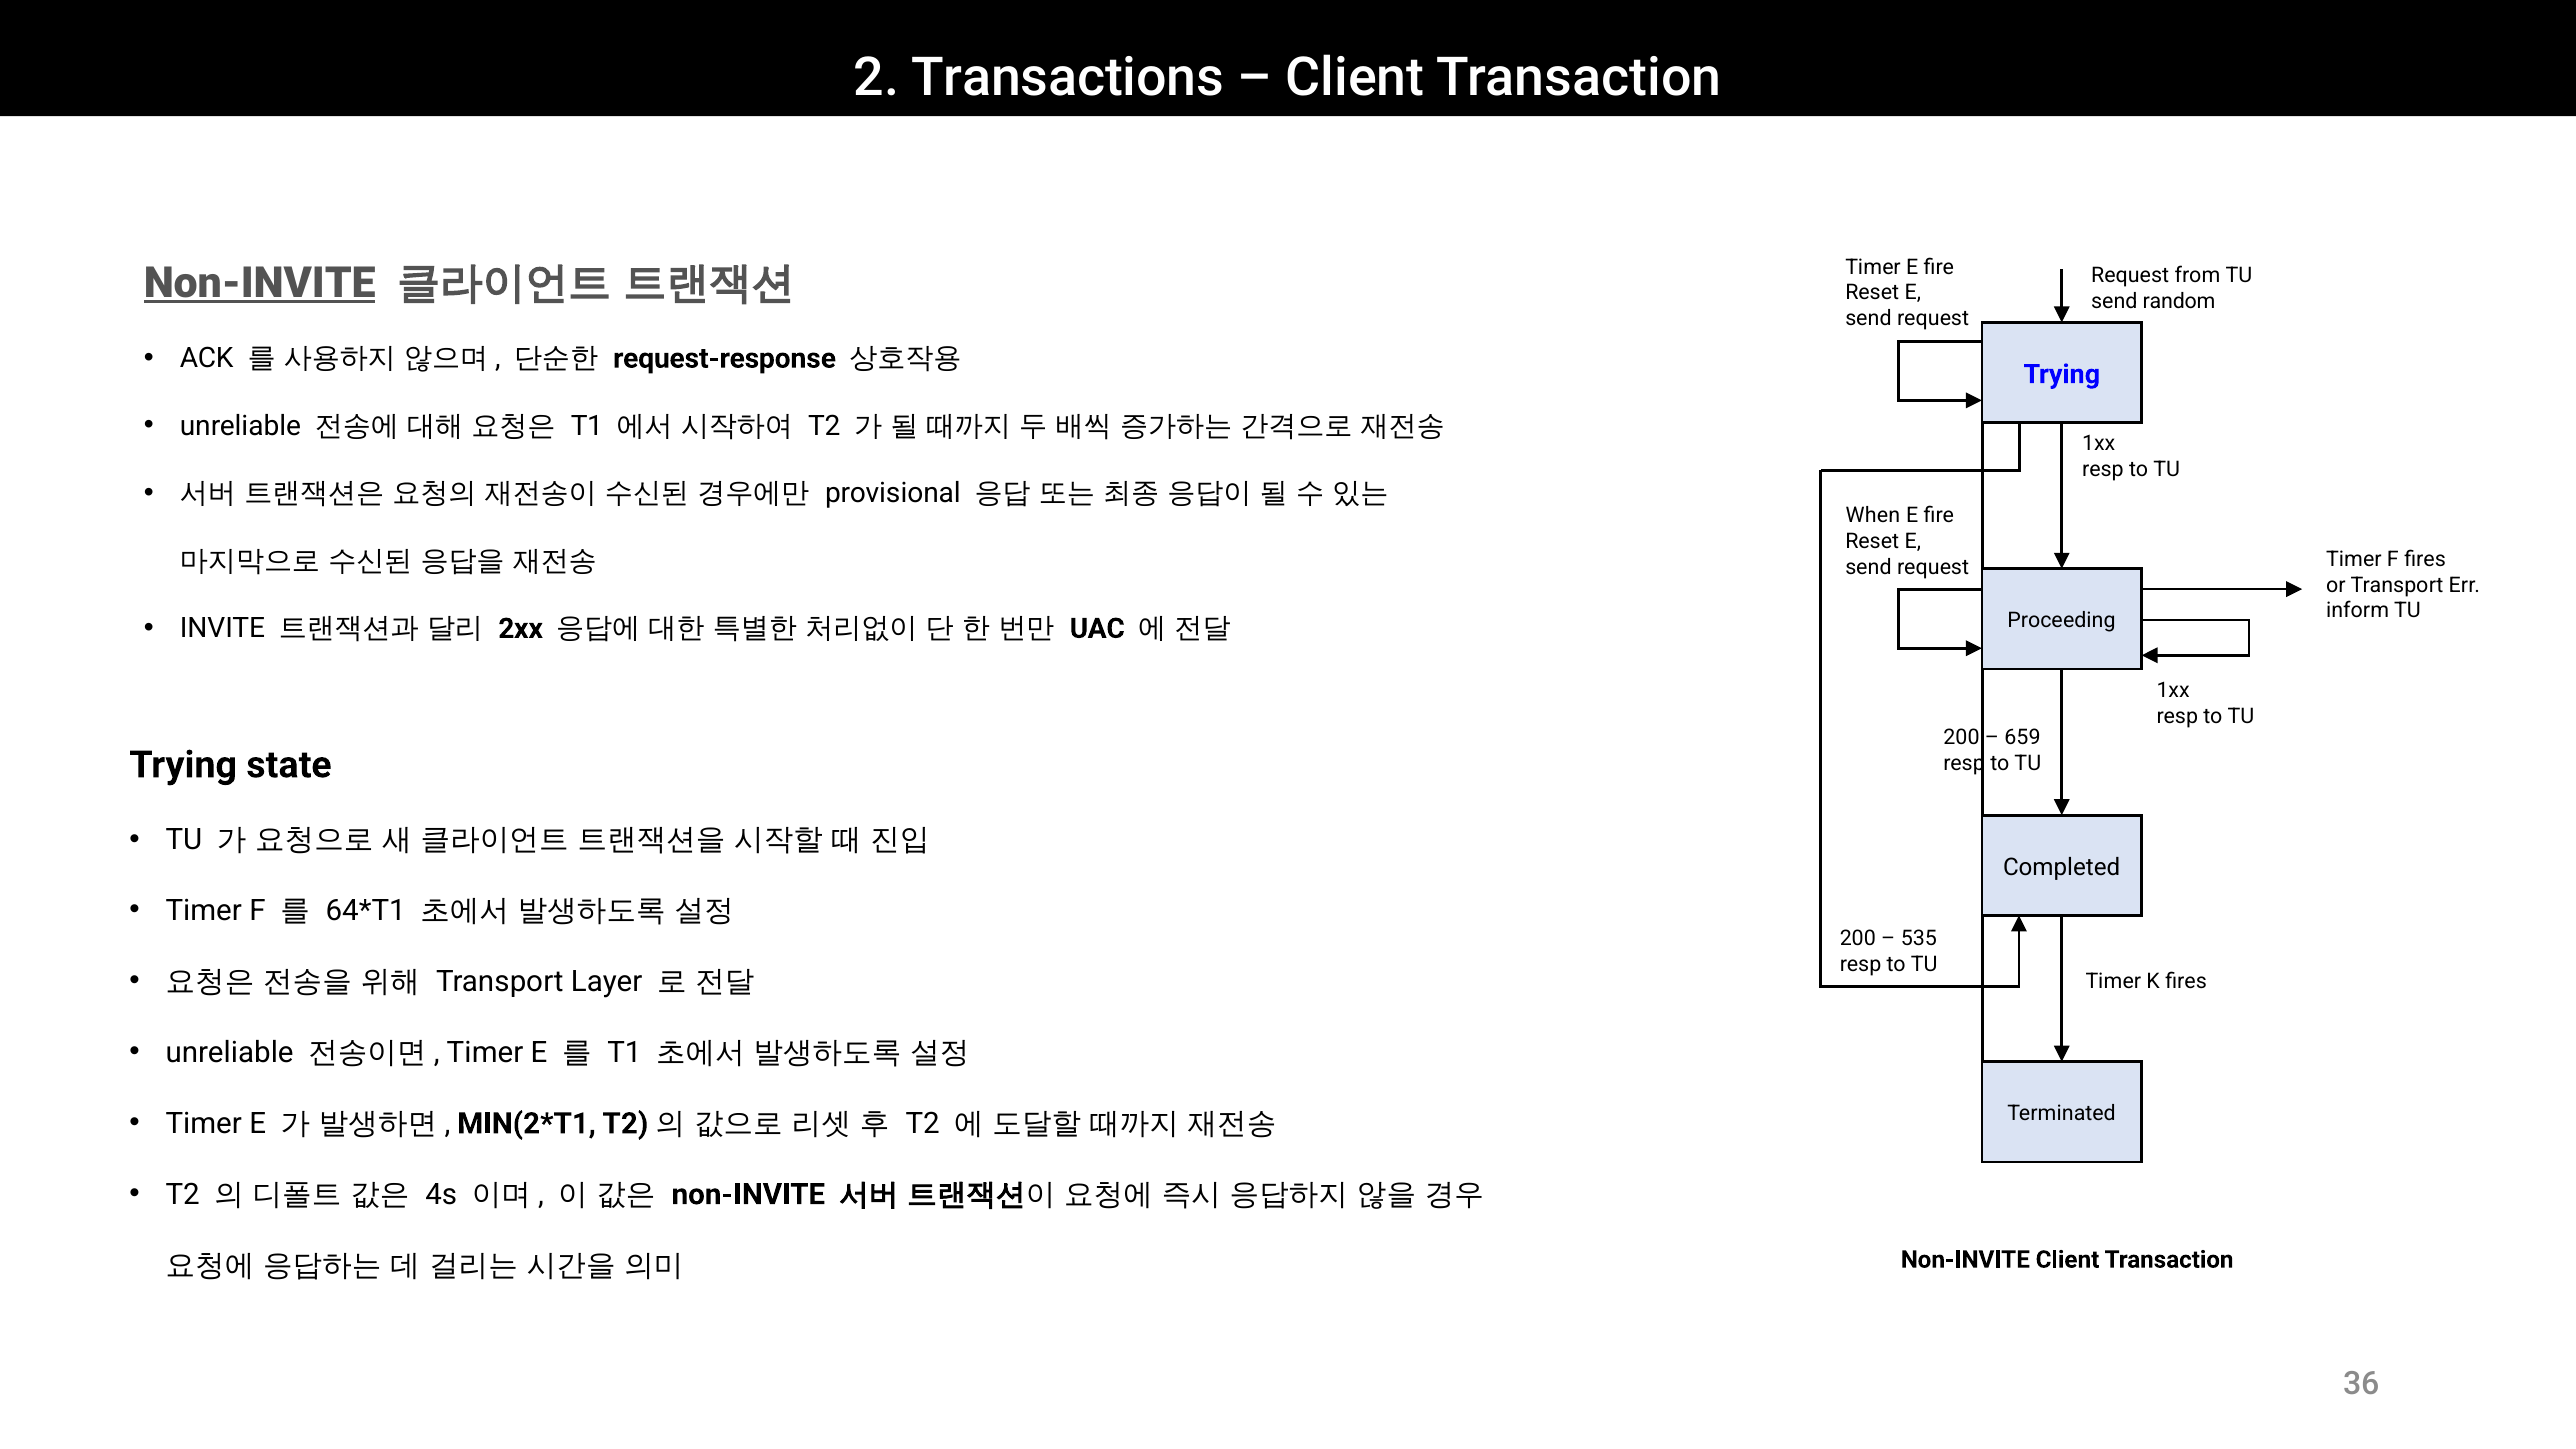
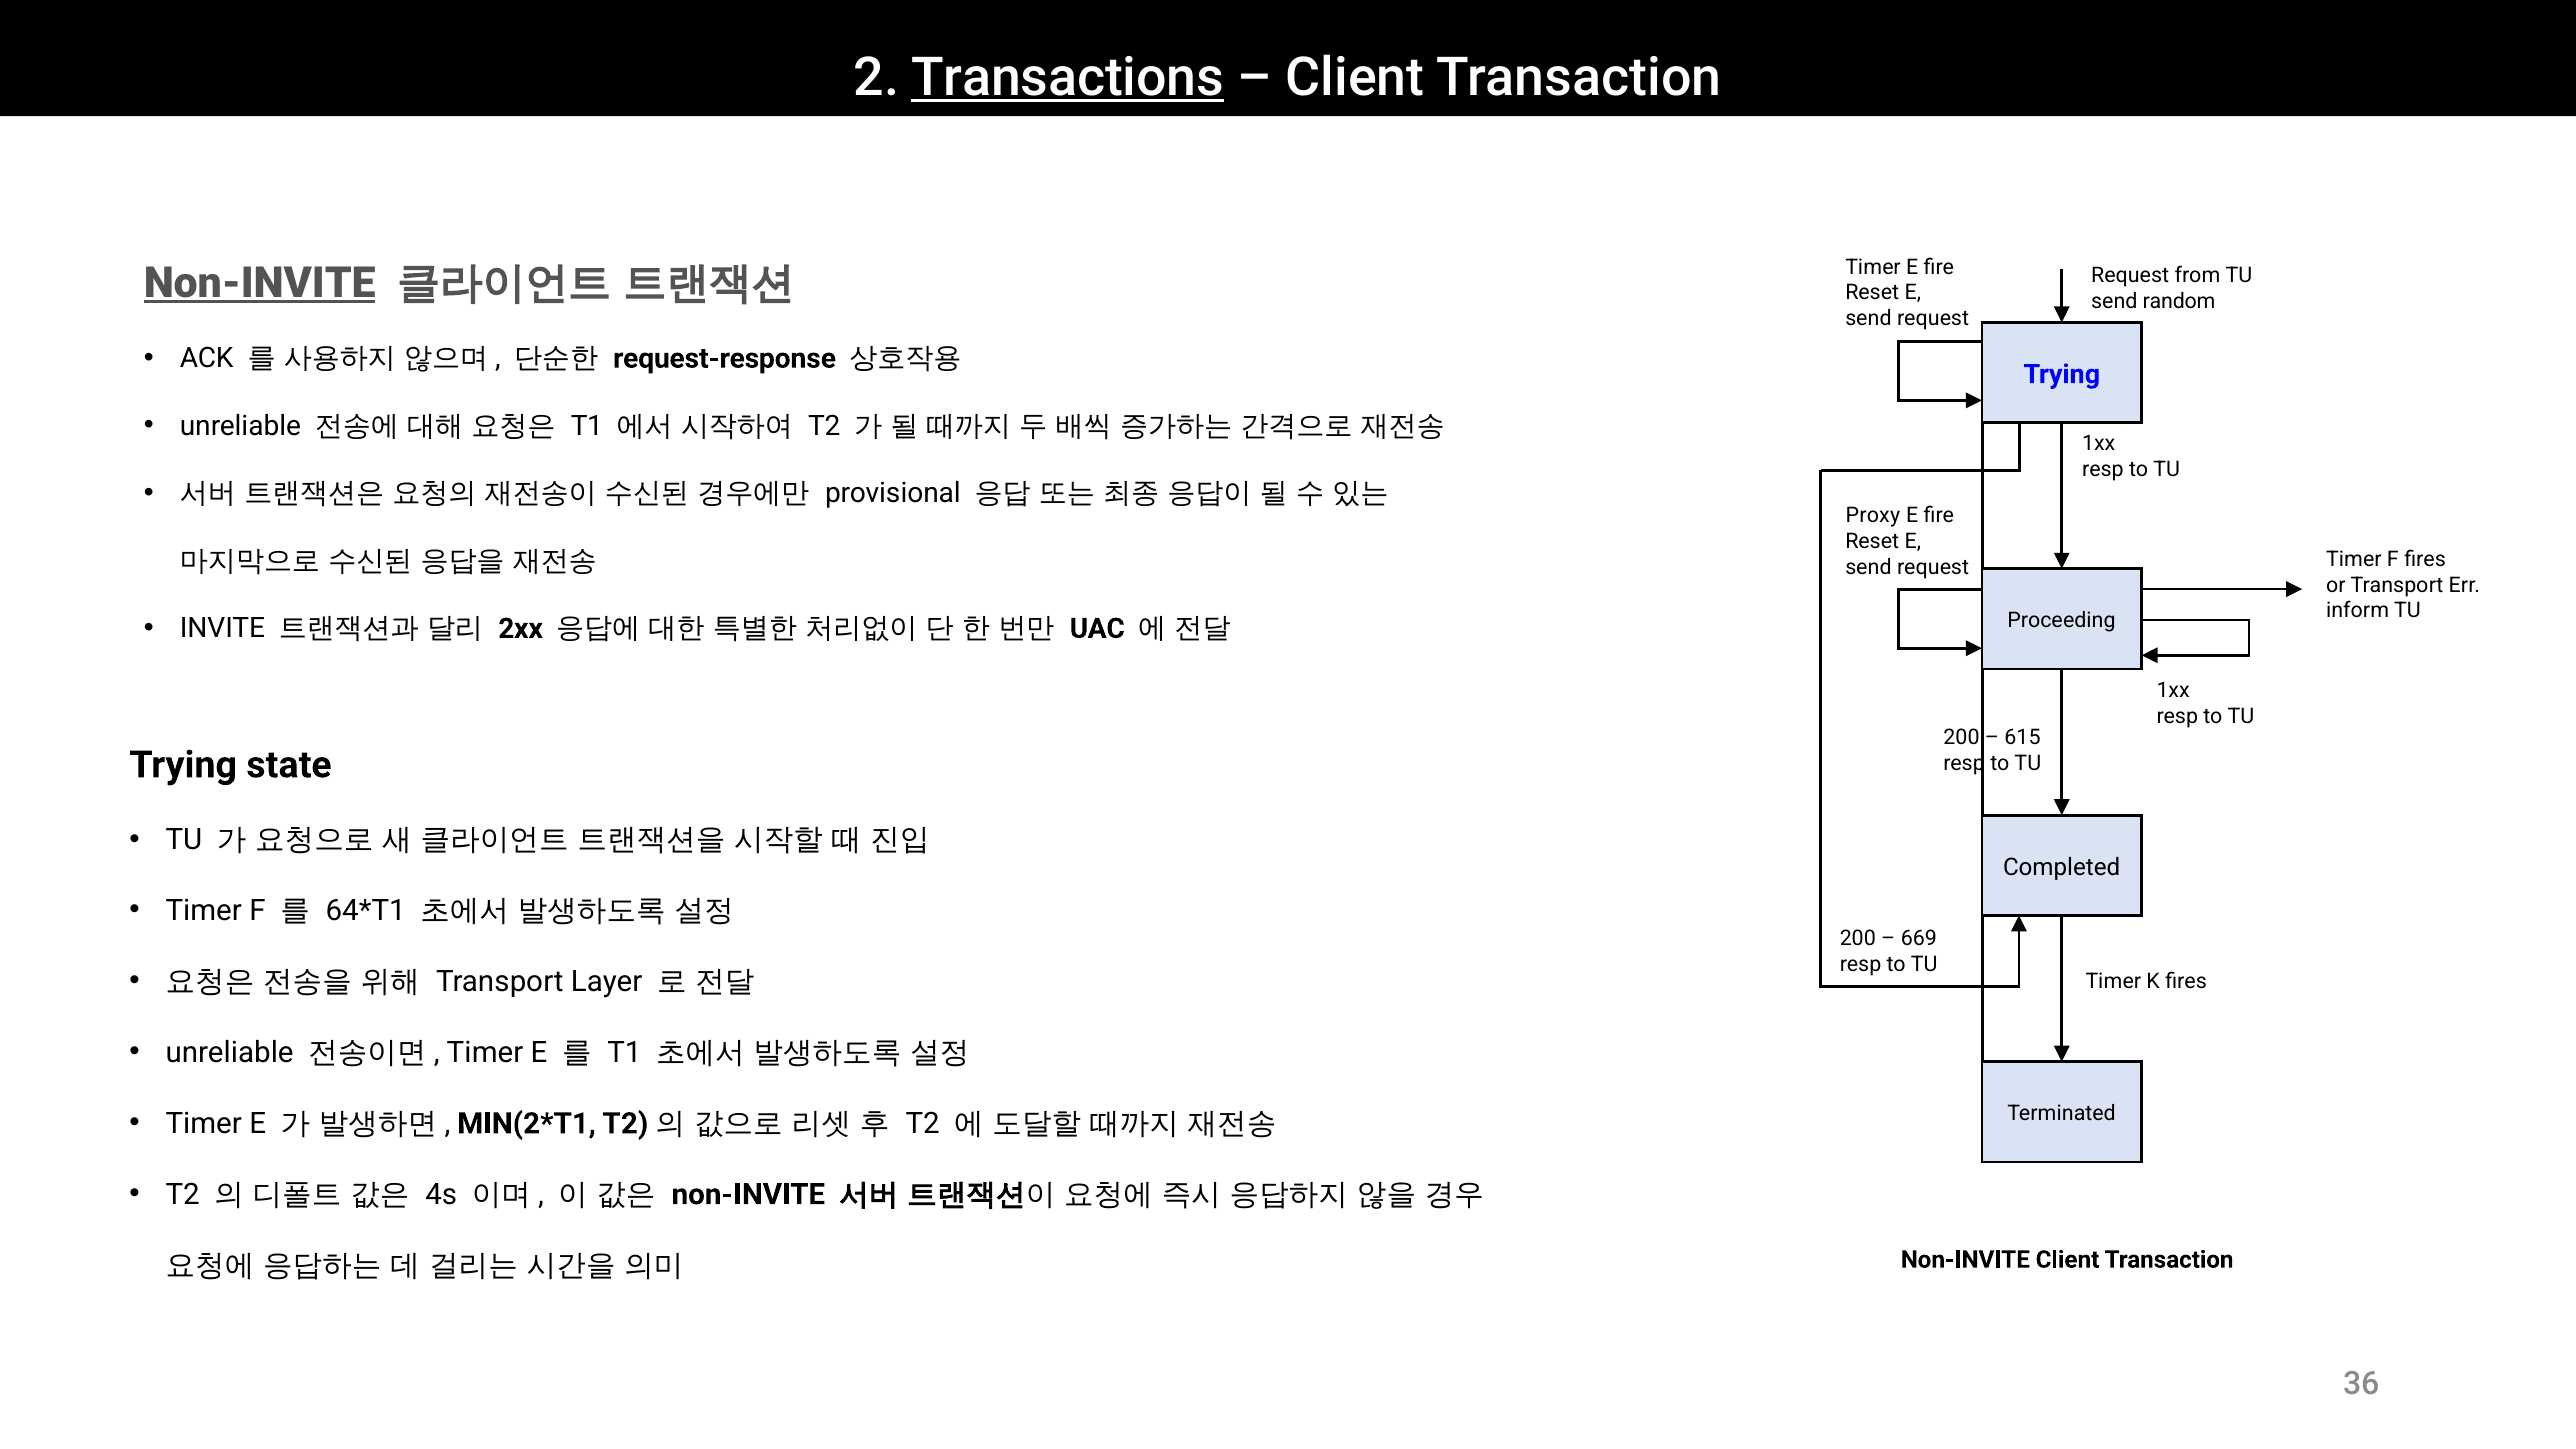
Transactions underline: none -> present
When: When -> Proxy
659: 659 -> 615
535: 535 -> 669
